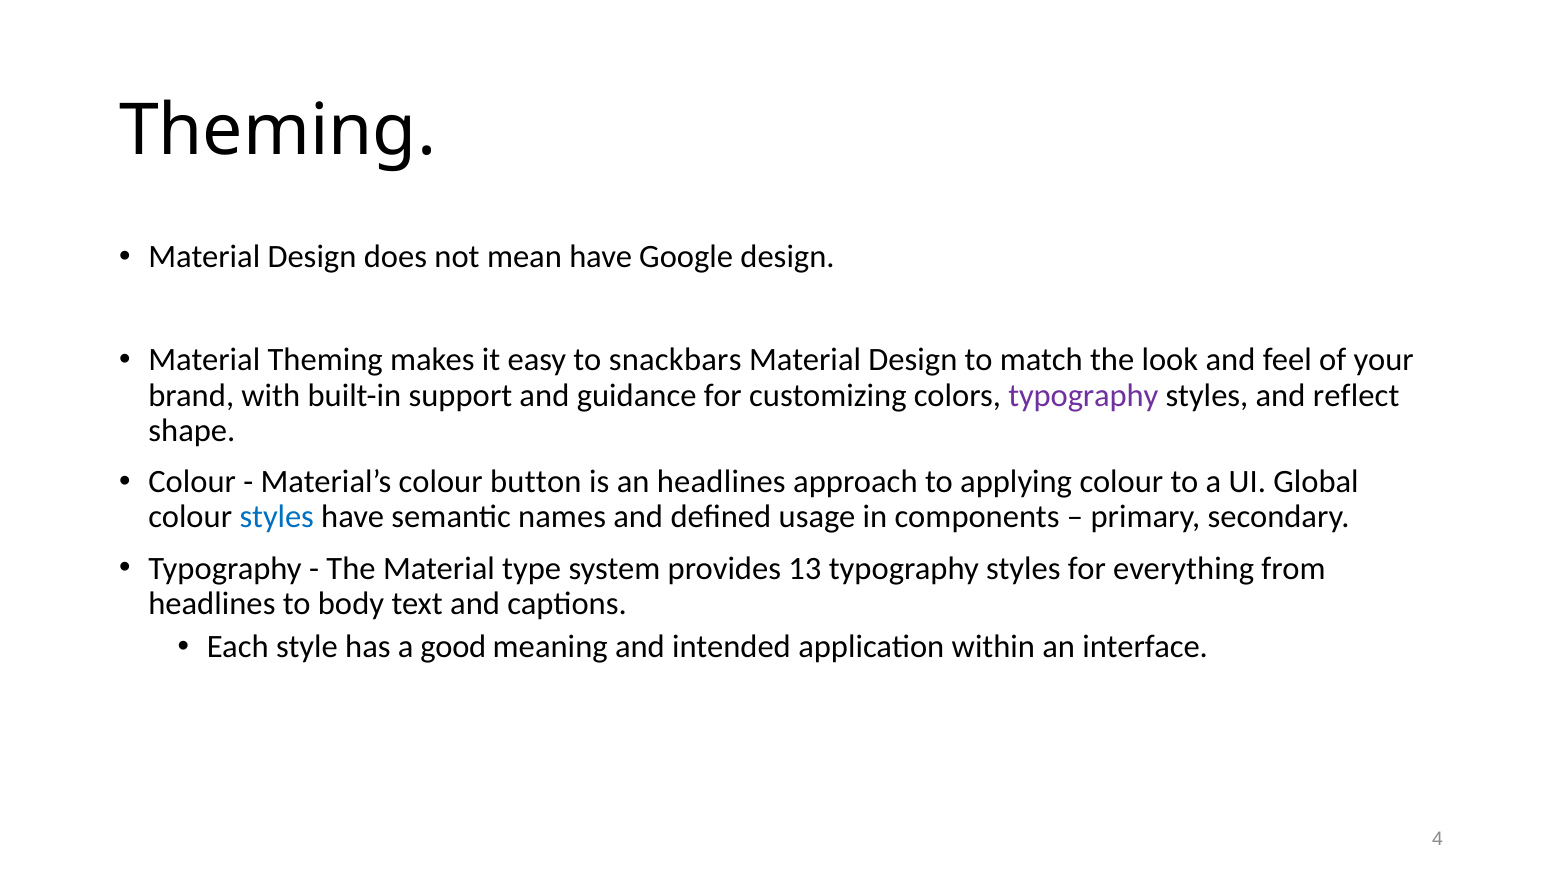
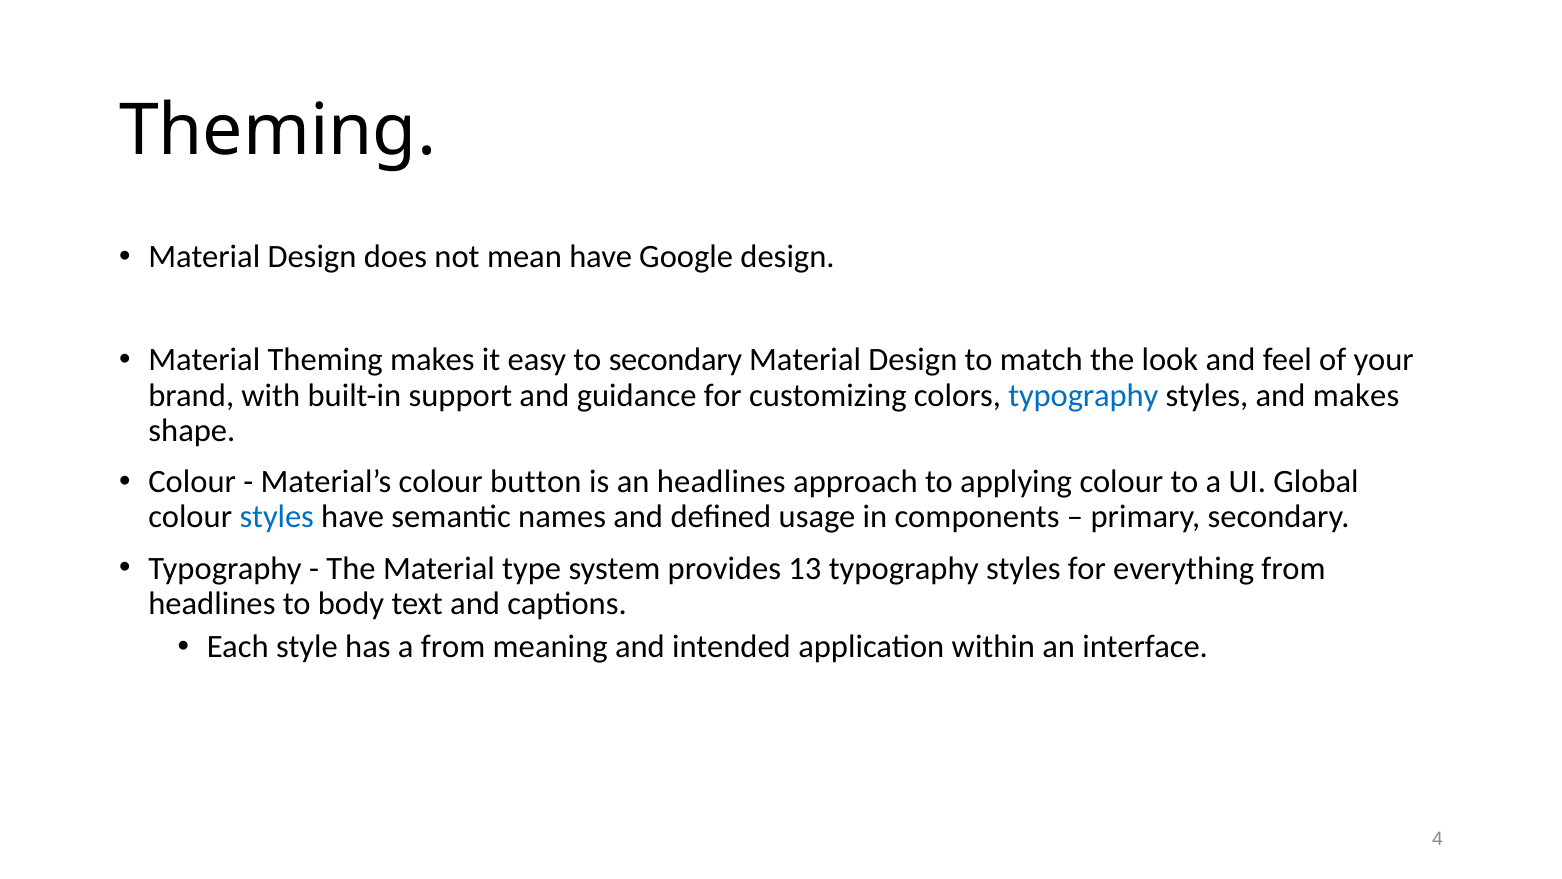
to snackbars: snackbars -> secondary
typography at (1083, 395) colour: purple -> blue
and reflect: reflect -> makes
a good: good -> from
